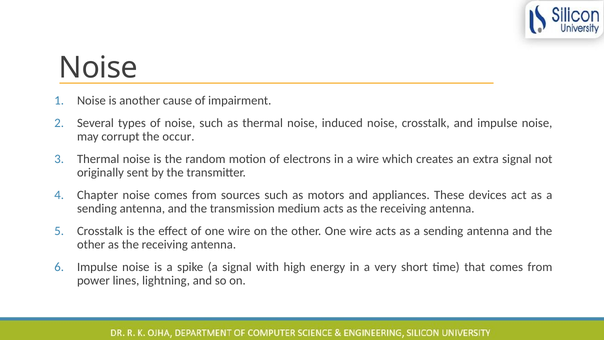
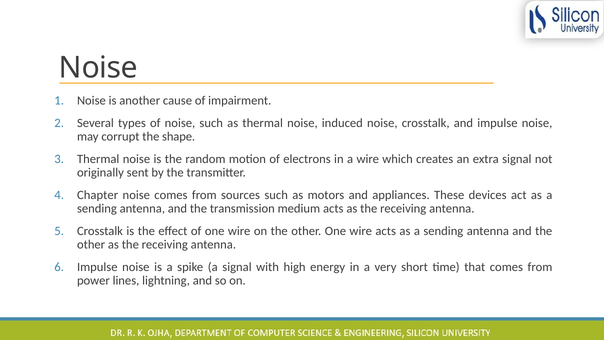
occur: occur -> shape
